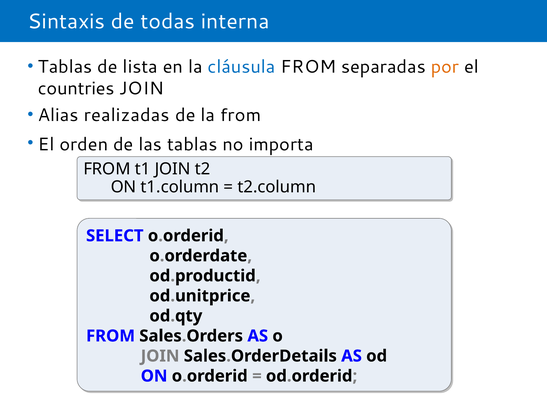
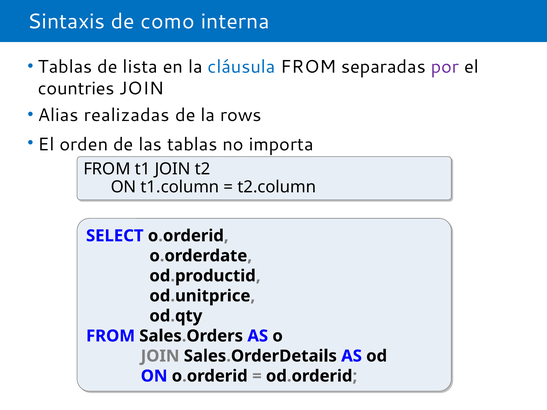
todas: todas -> como
por colour: orange -> purple
la from: from -> rows
